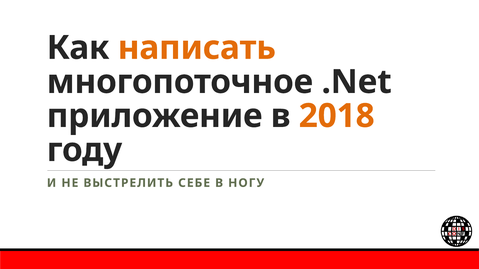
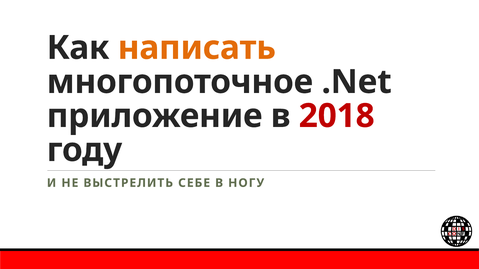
2018 colour: orange -> red
